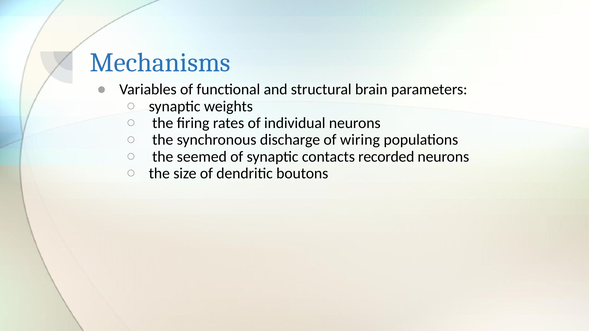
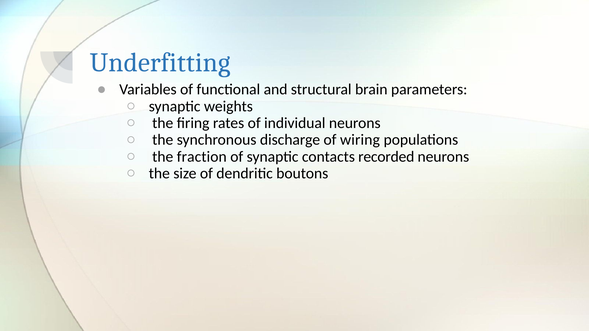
Mechanisms: Mechanisms -> Underfitting
seemed: seemed -> fraction
